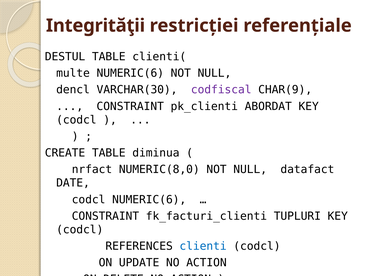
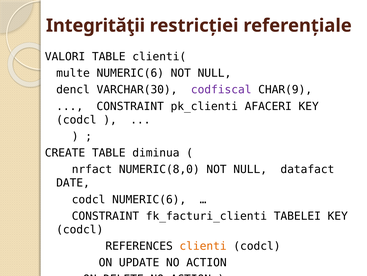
DESTUL: DESTUL -> VALORI
ABORDAT: ABORDAT -> AFACERI
TUPLURI: TUPLURI -> TABELEI
clienti colour: blue -> orange
